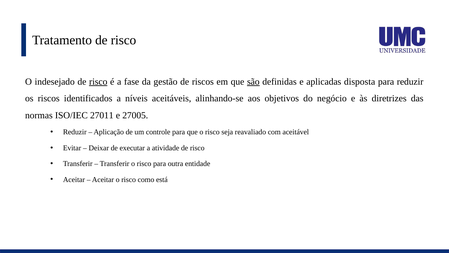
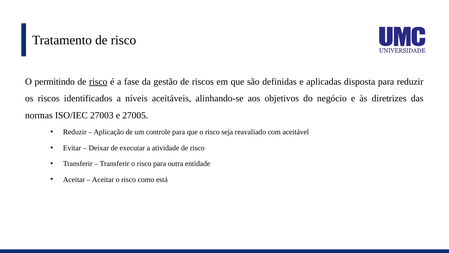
indesejado: indesejado -> permitindo
são underline: present -> none
27011: 27011 -> 27003
